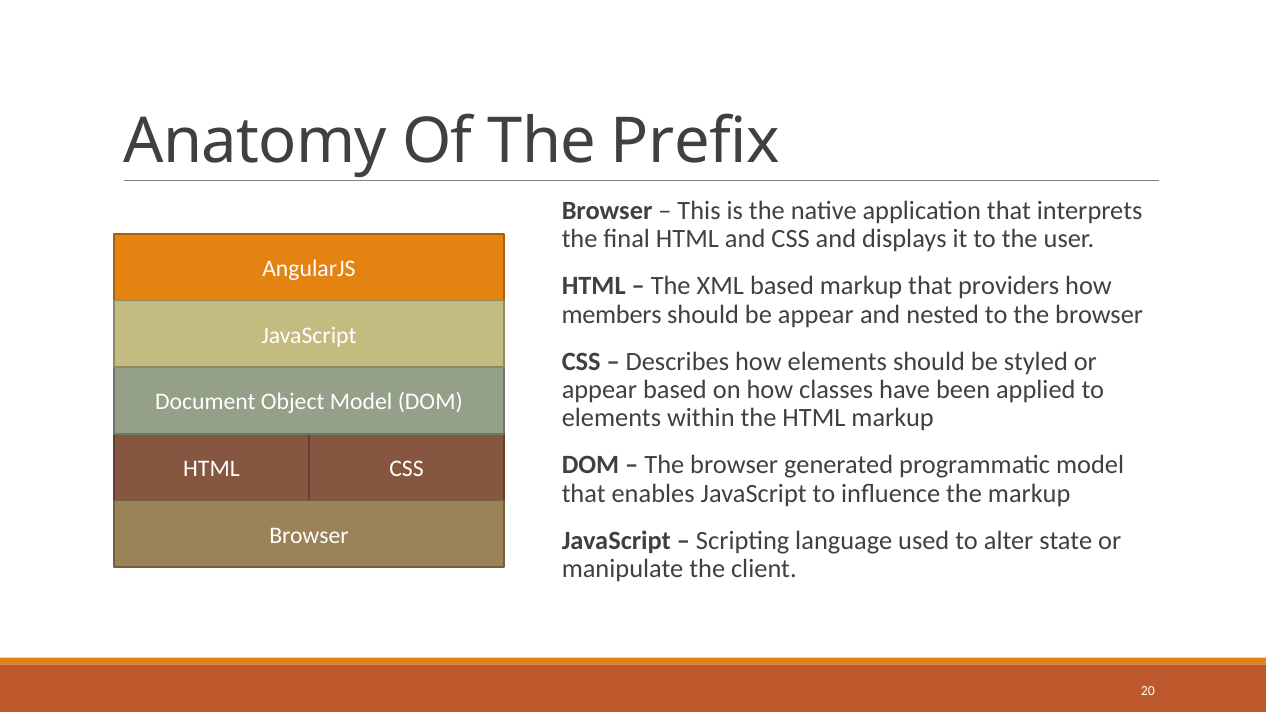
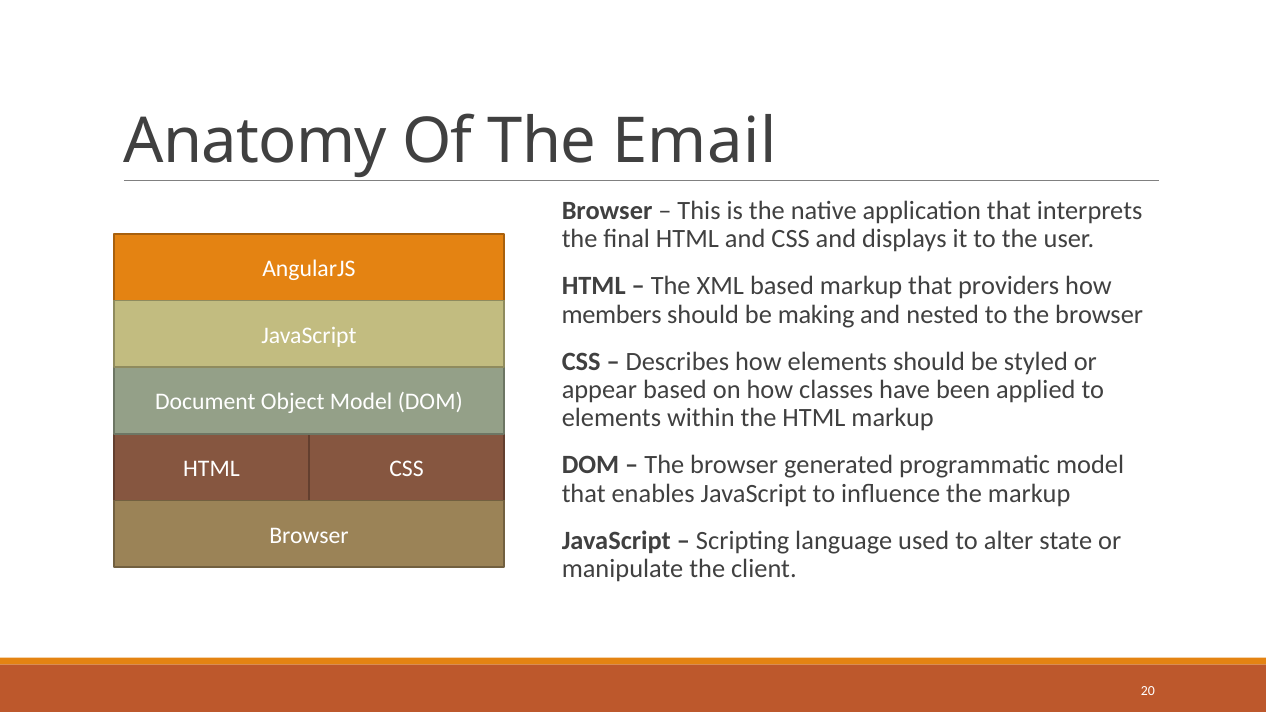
Prefix: Prefix -> Email
be appear: appear -> making
